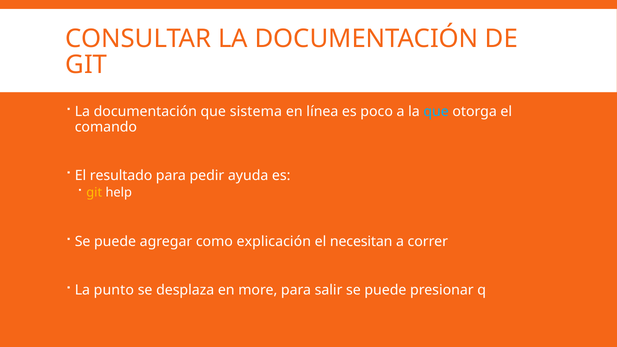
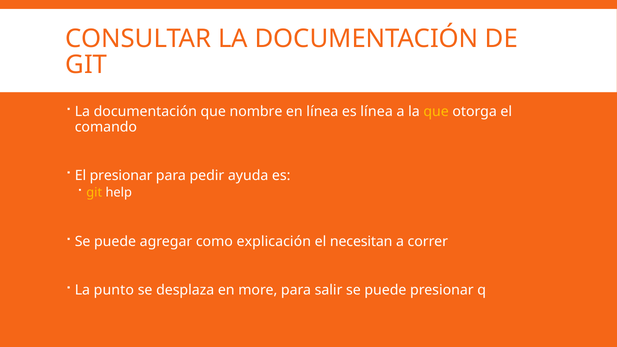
sistema: sistema -> nombre
es poco: poco -> línea
que at (436, 112) colour: light blue -> yellow
El resultado: resultado -> presionar
